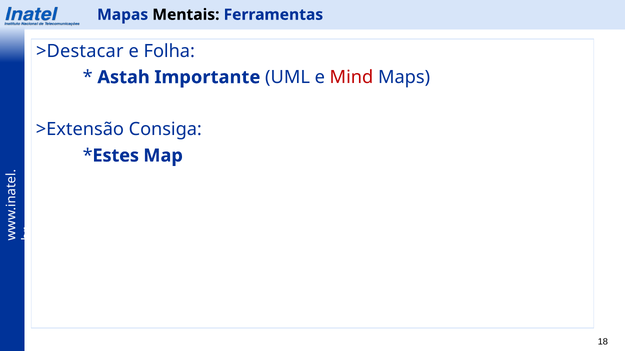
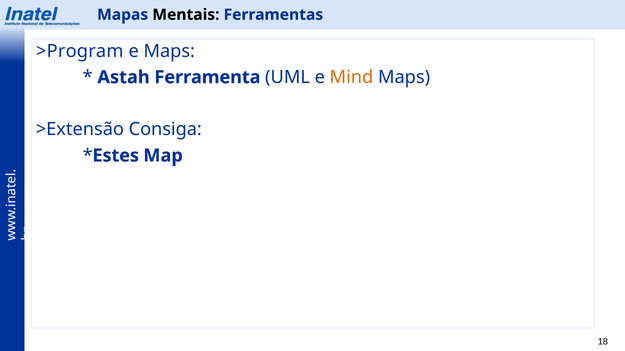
>Destacar: >Destacar -> >Program
e Folha: Folha -> Maps
Importante: Importante -> Ferramenta
Mind colour: red -> orange
